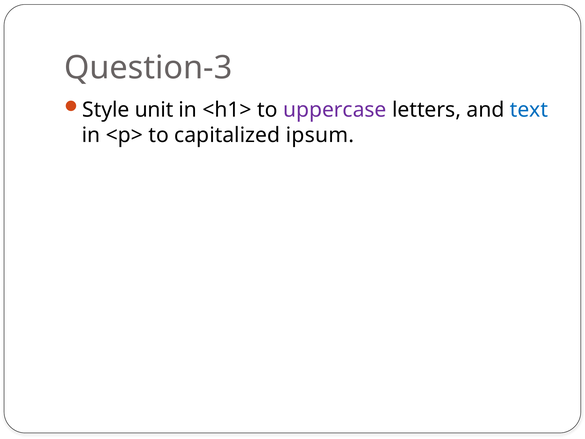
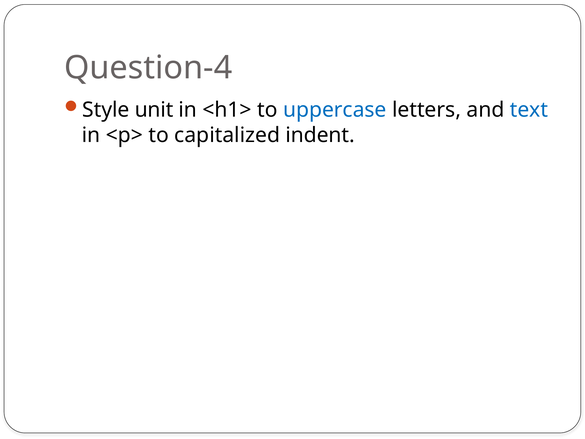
Question-3: Question-3 -> Question-4
uppercase colour: purple -> blue
ipsum: ipsum -> indent
